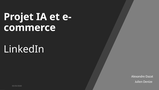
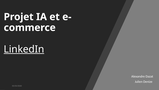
LinkedIn underline: none -> present
